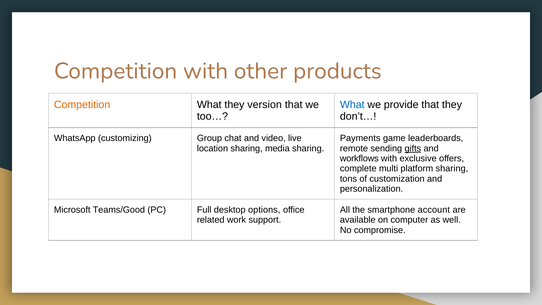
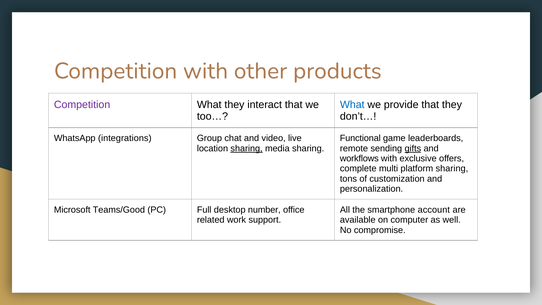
Competition at (82, 105) colour: orange -> purple
version: version -> interact
customizing: customizing -> integrations
Payments: Payments -> Functional
sharing at (247, 148) underline: none -> present
options: options -> number
